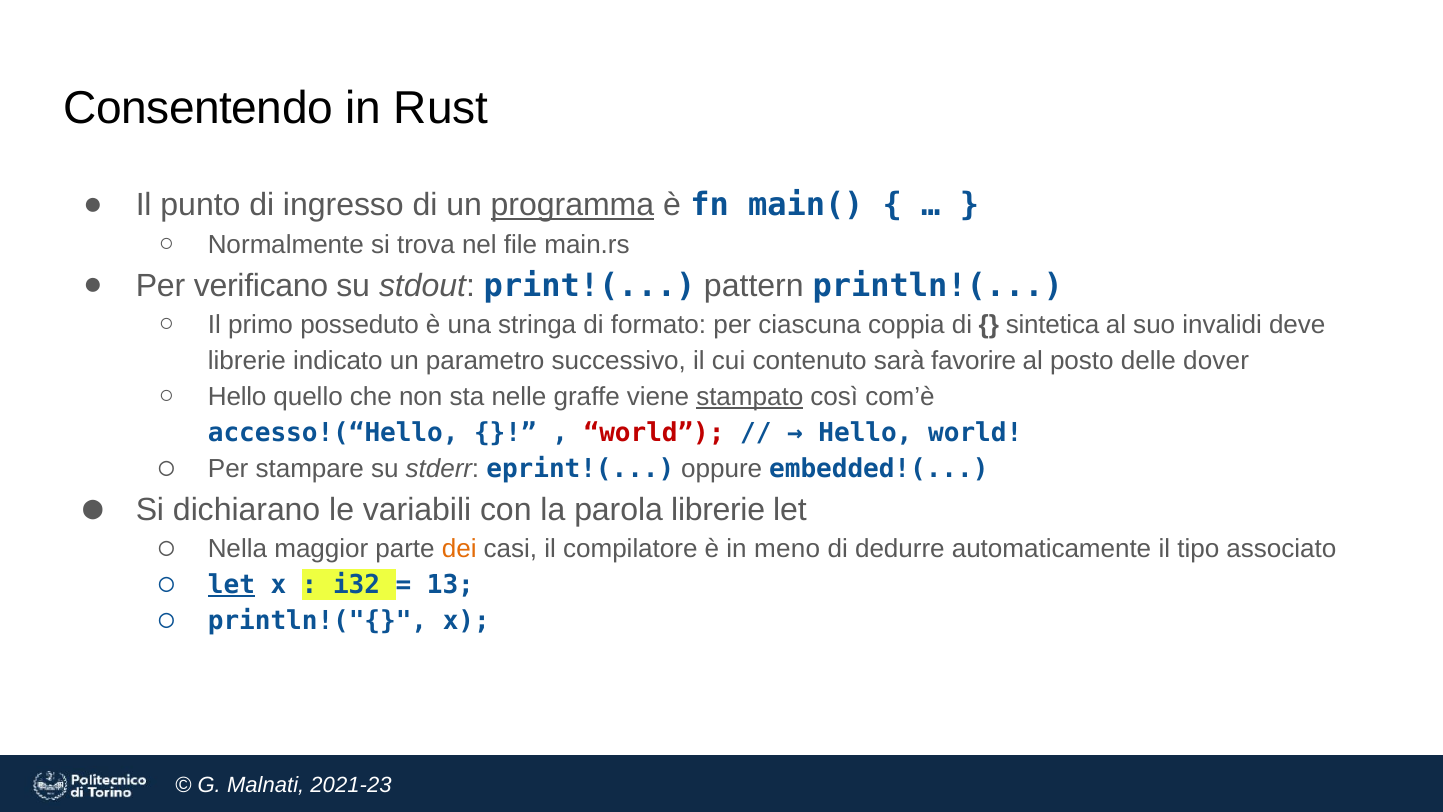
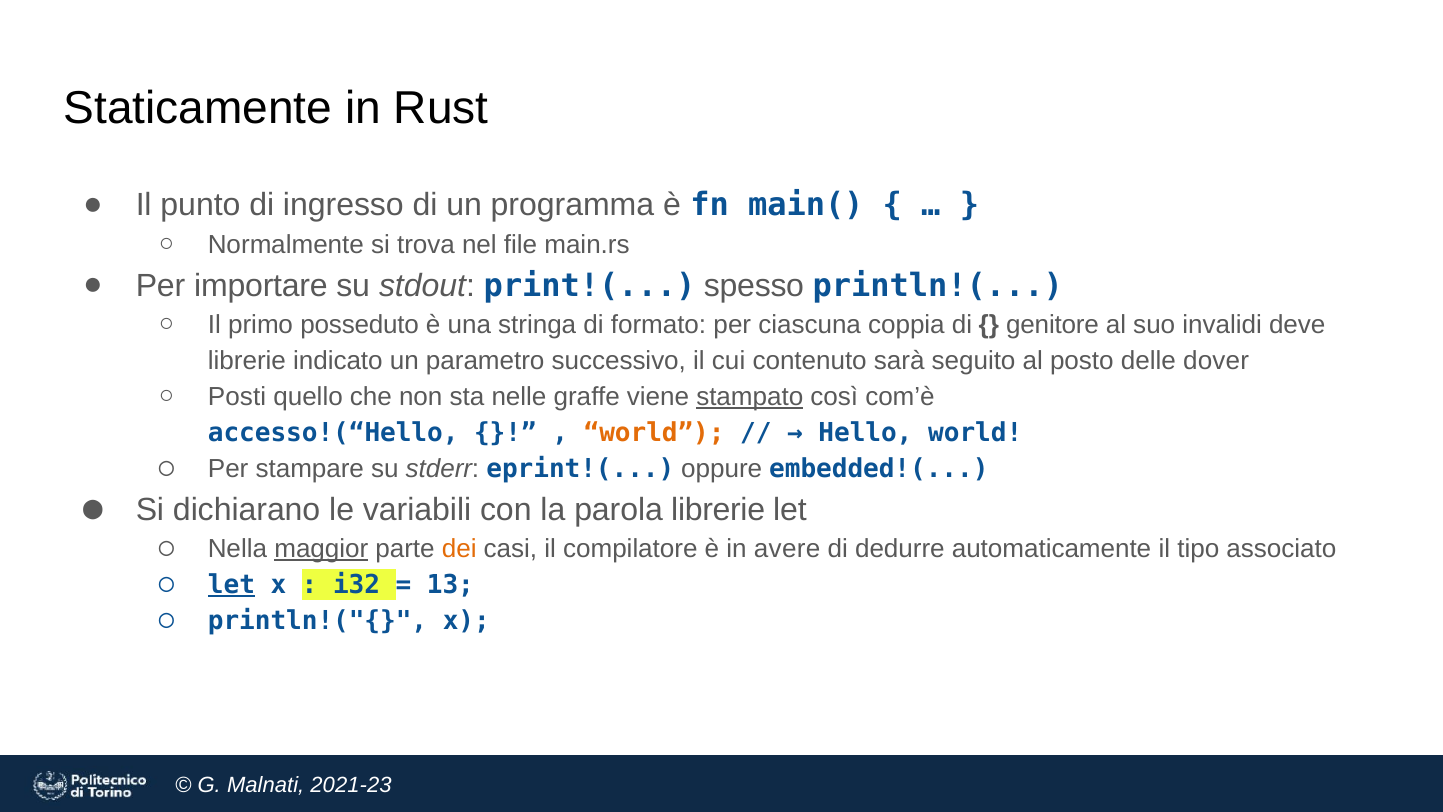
Consentendo: Consentendo -> Staticamente
programma underline: present -> none
verificano: verificano -> importare
pattern: pattern -> spesso
sintetica: sintetica -> genitore
favorire: favorire -> seguito
Hello at (237, 397): Hello -> Posti
world at (654, 432) colour: red -> orange
maggior underline: none -> present
meno: meno -> avere
